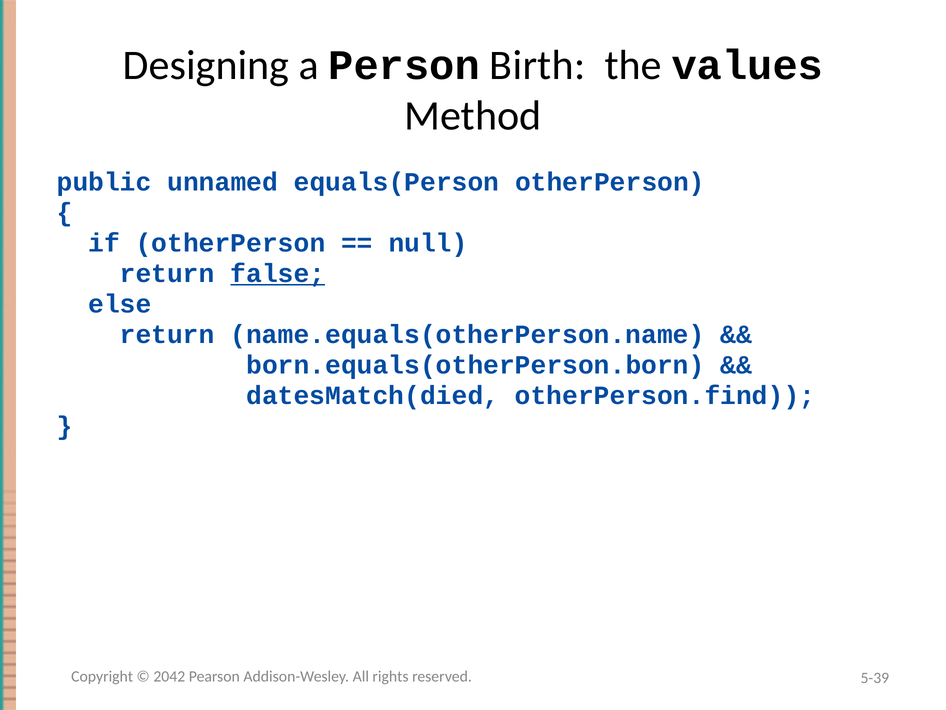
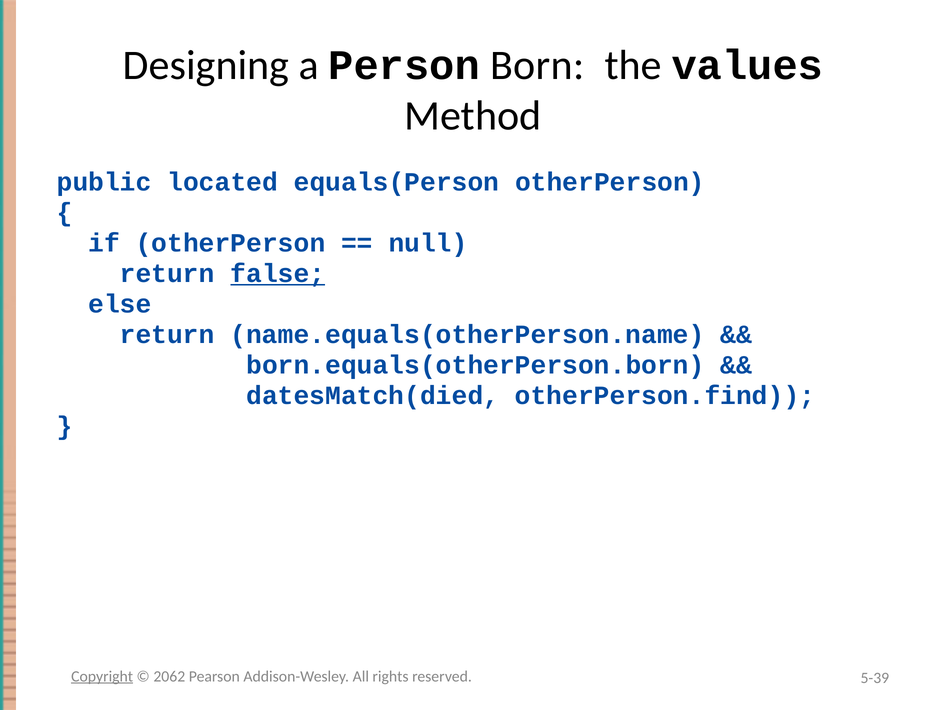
Birth: Birth -> Born
unnamed: unnamed -> located
Copyright underline: none -> present
2042: 2042 -> 2062
